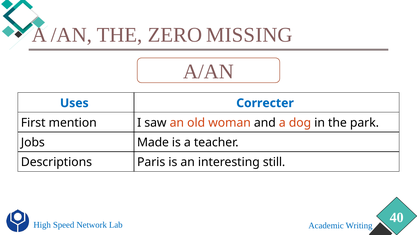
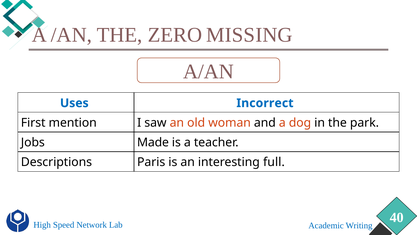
Correcter: Correcter -> Incorrect
still: still -> full
